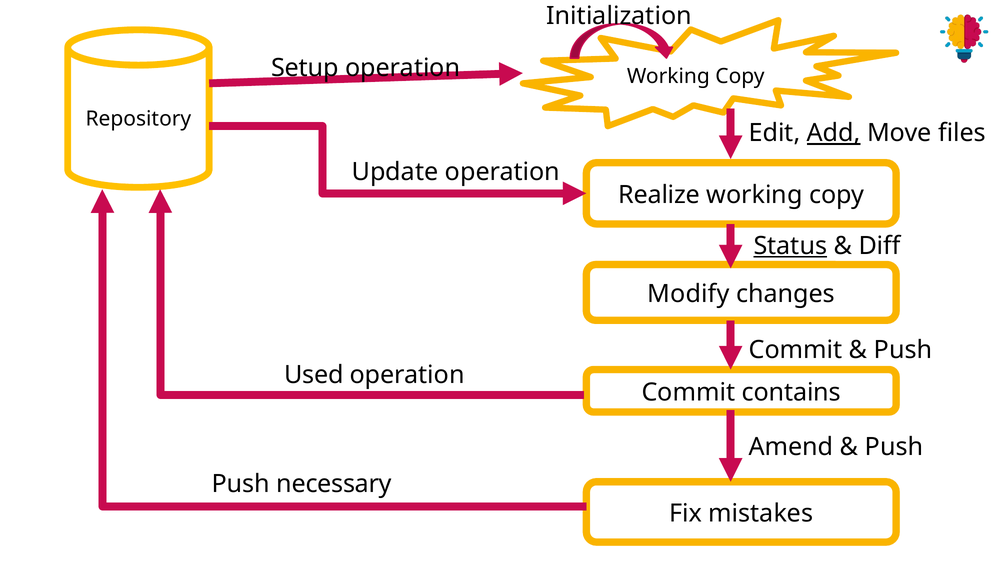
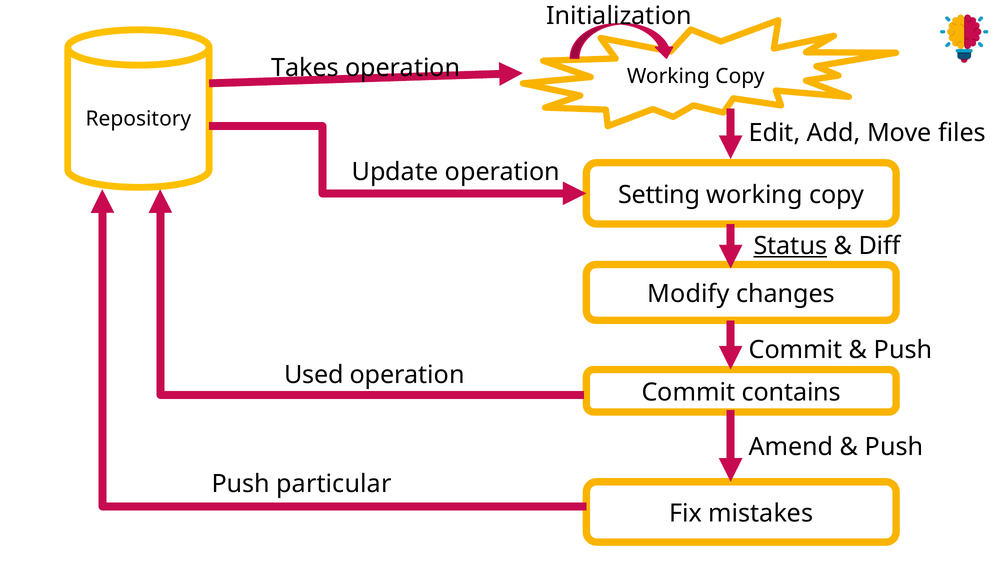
Setup: Setup -> Takes
Add underline: present -> none
Realize: Realize -> Setting
necessary: necessary -> particular
